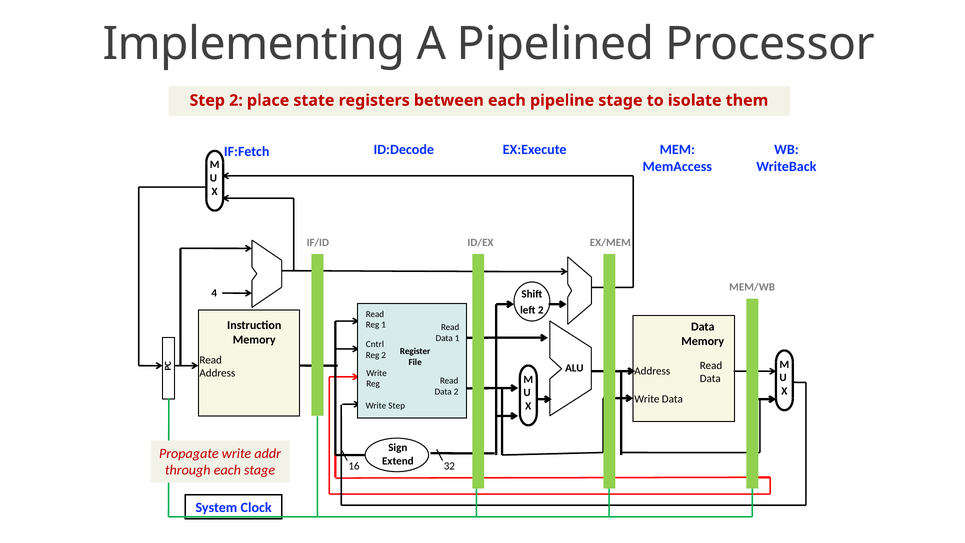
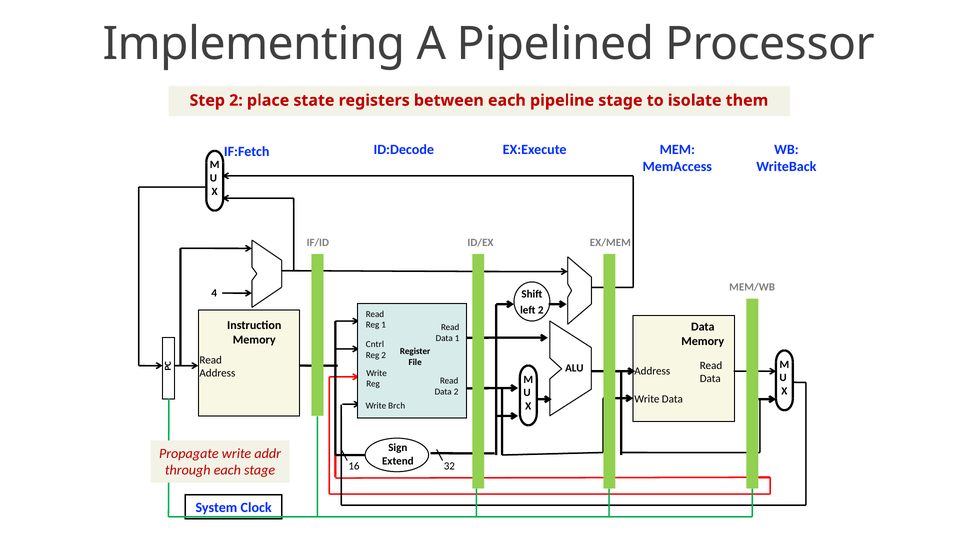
Write Step: Step -> Brch
